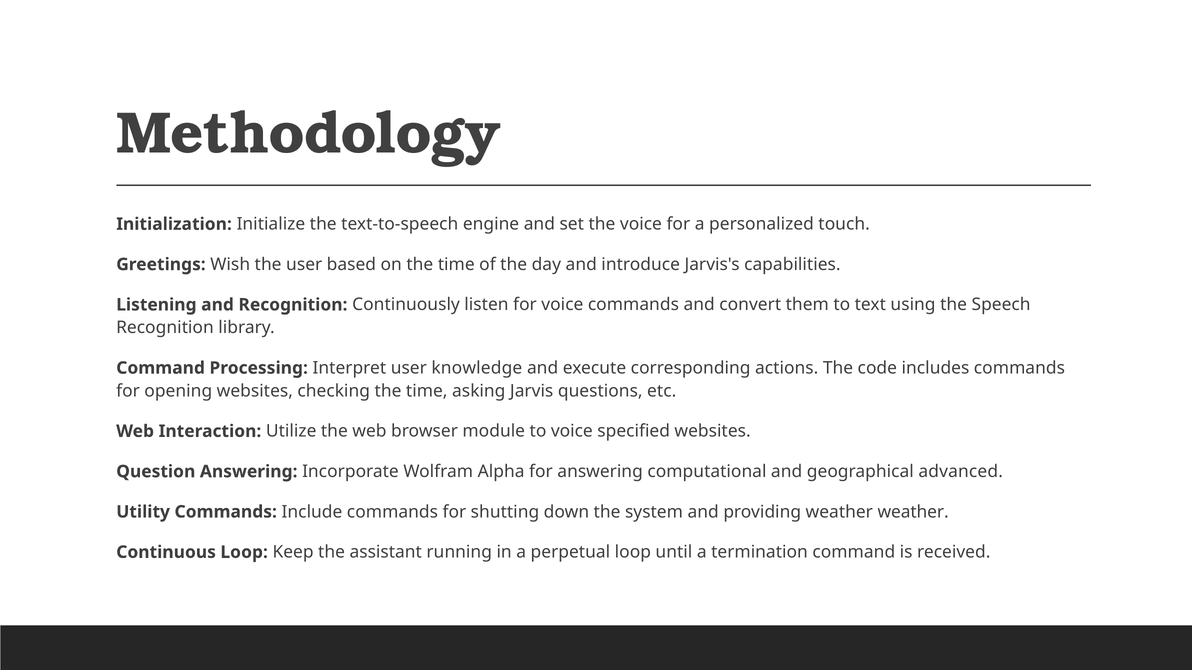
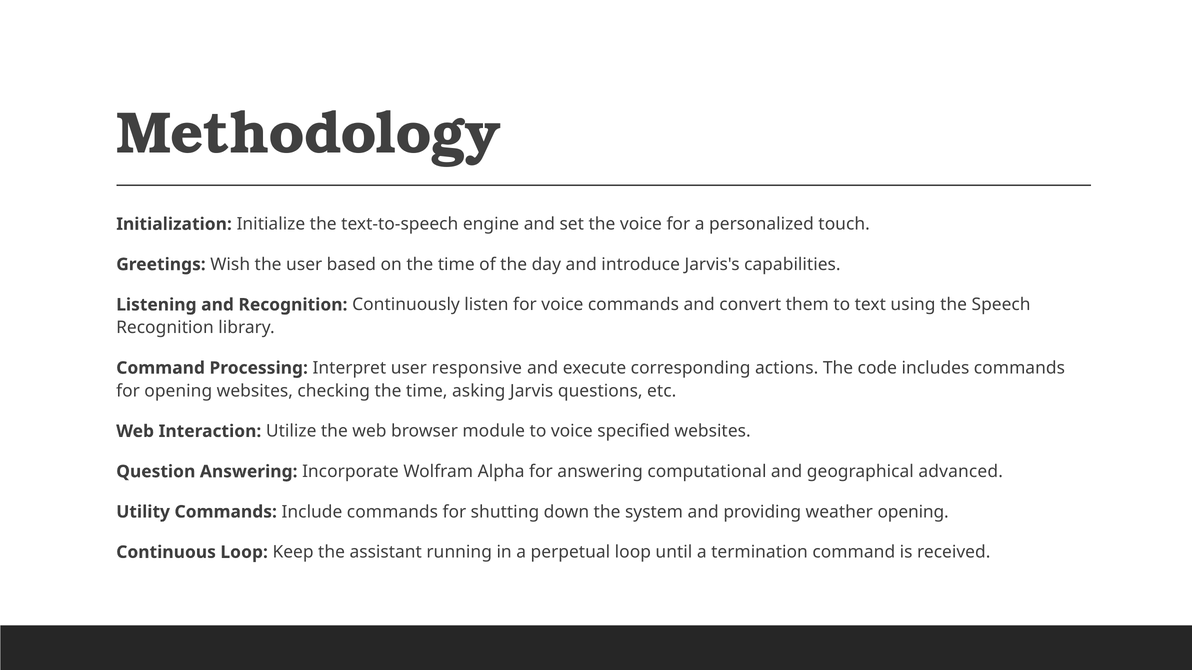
knowledge: knowledge -> responsive
weather weather: weather -> opening
